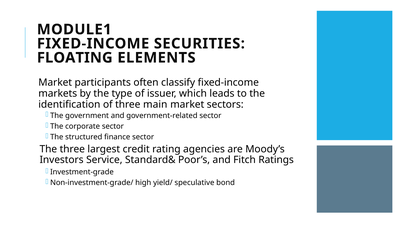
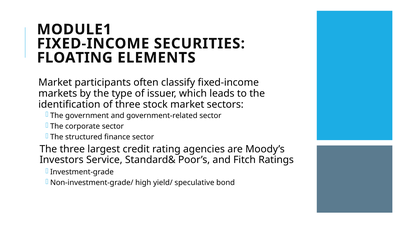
main: main -> stock
